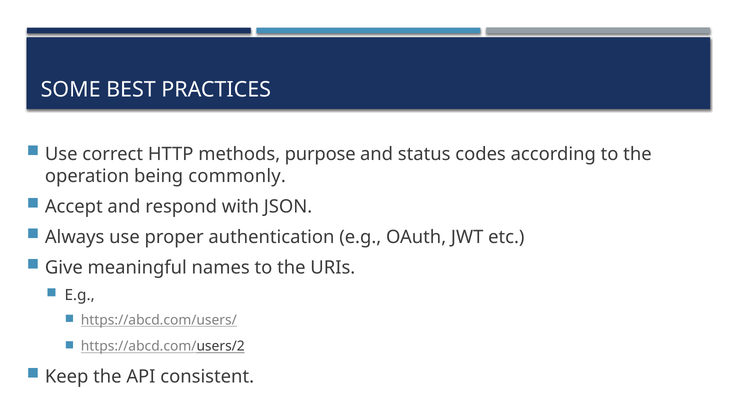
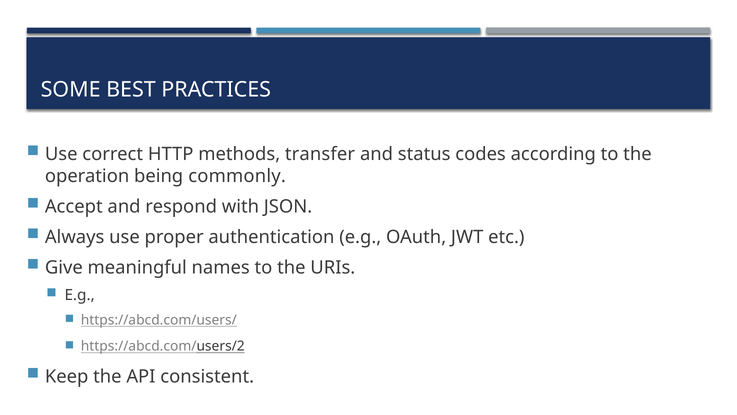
purpose: purpose -> transfer
